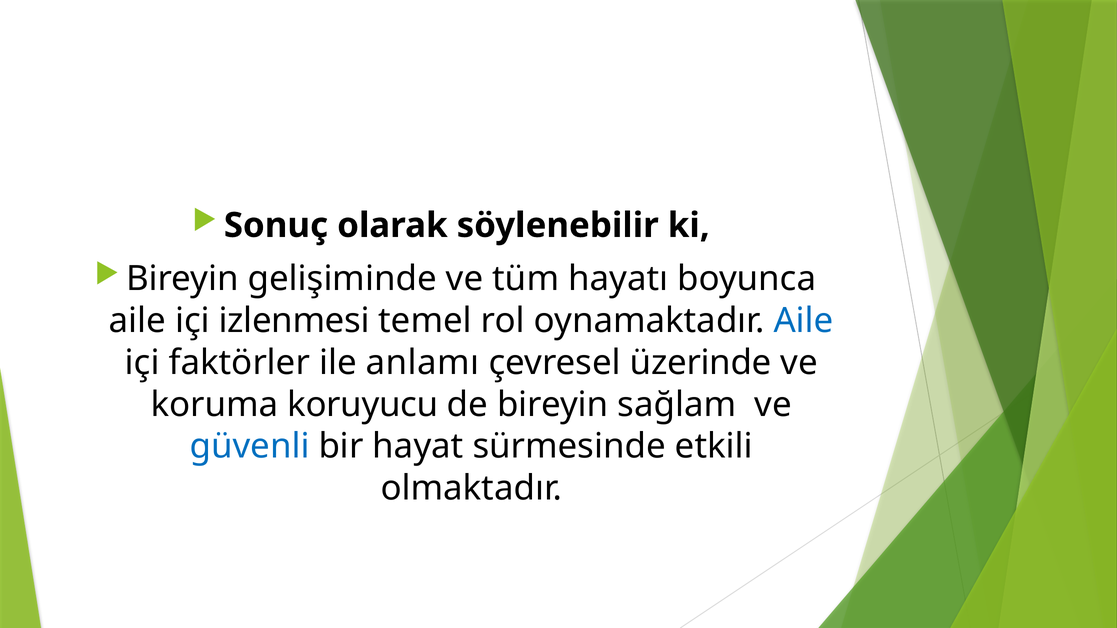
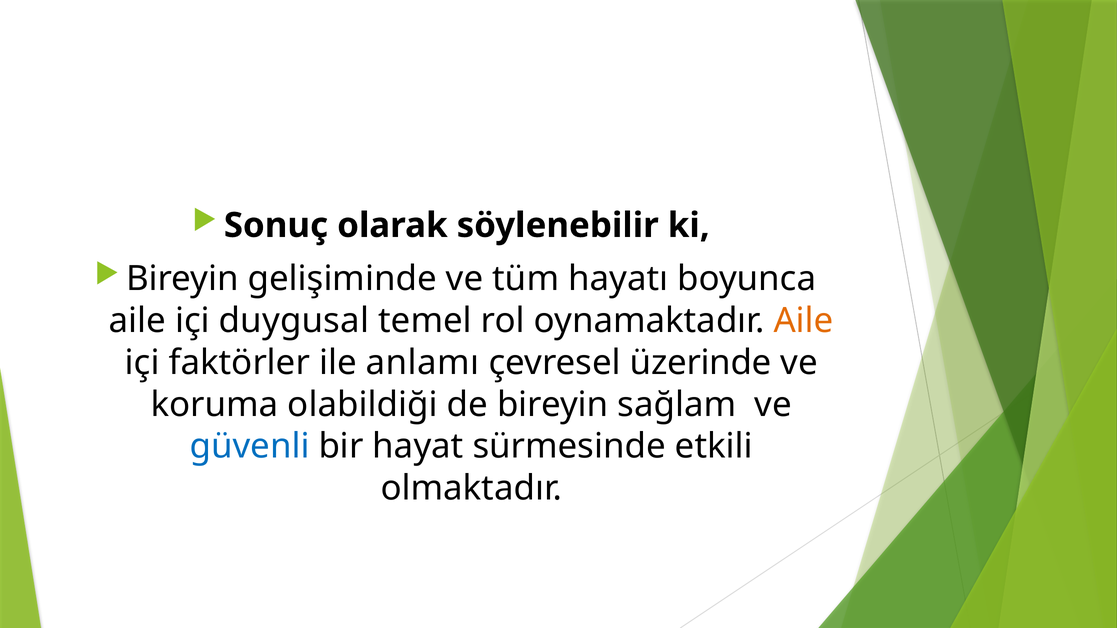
izlenmesi: izlenmesi -> duygusal
Aile at (804, 321) colour: blue -> orange
koruyucu: koruyucu -> olabildiği
